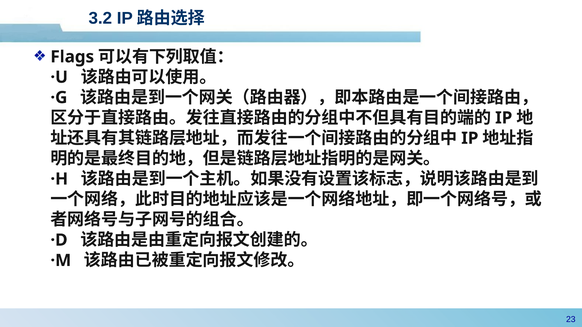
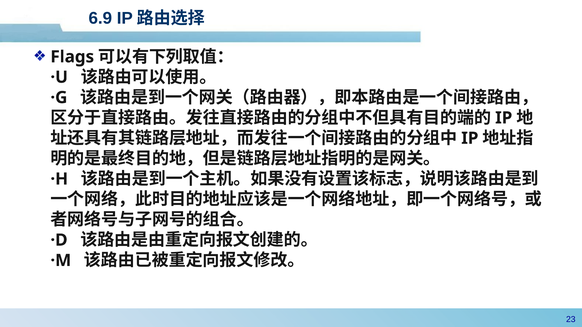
3.2: 3.2 -> 6.9
